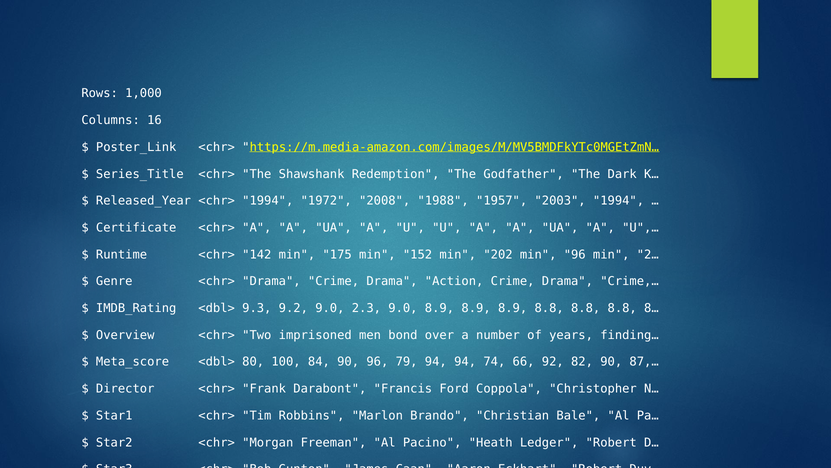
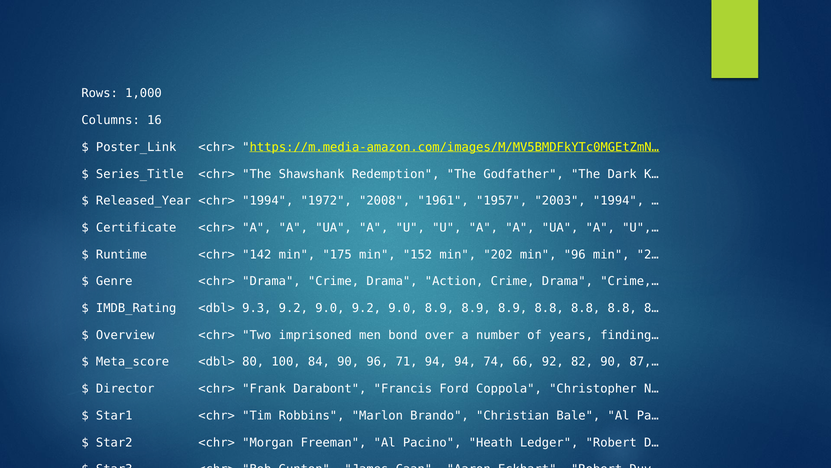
1988: 1988 -> 1961
9.0 2.3: 2.3 -> 9.2
79: 79 -> 71
